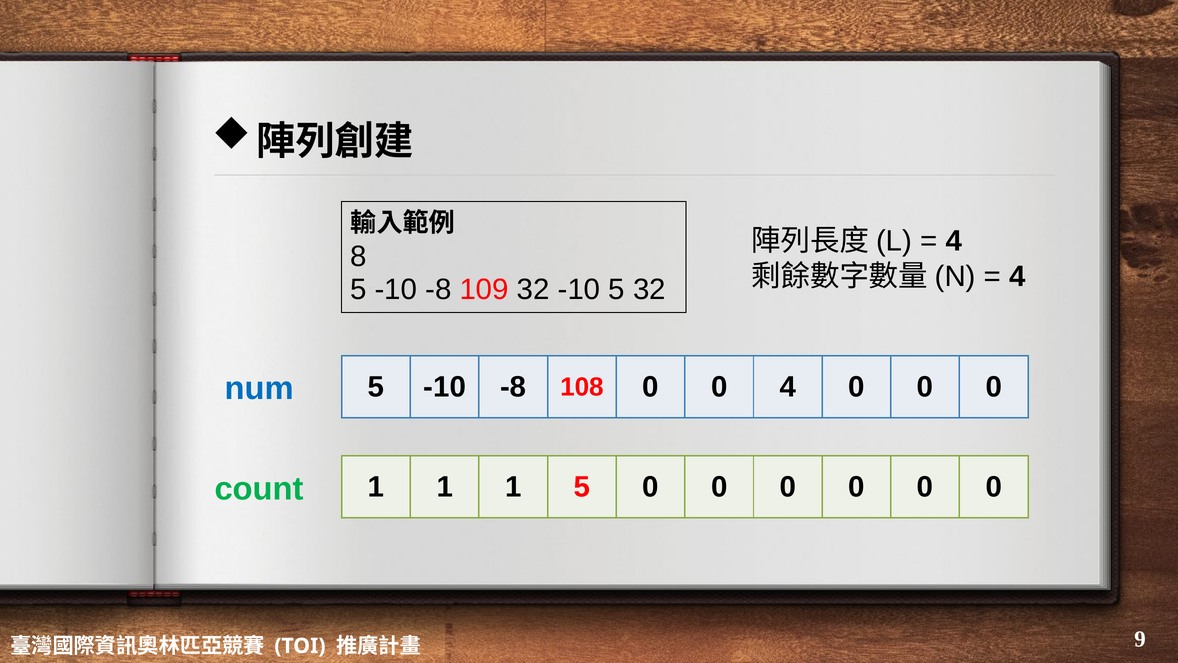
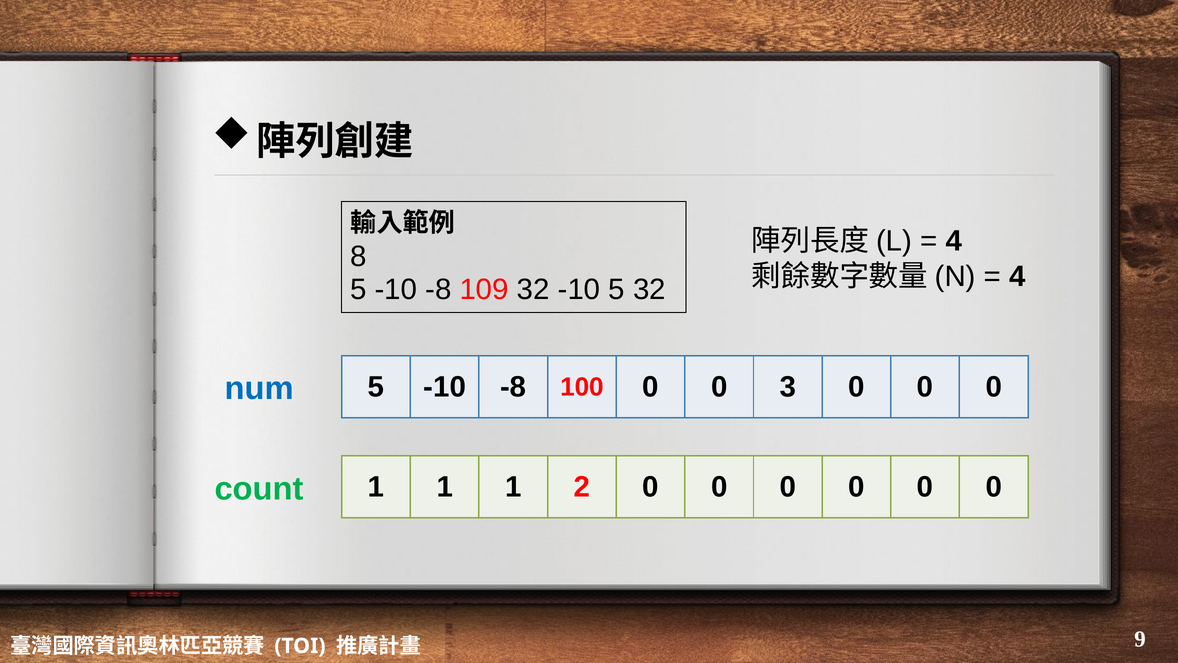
108: 108 -> 100
0 4: 4 -> 3
1 5: 5 -> 2
